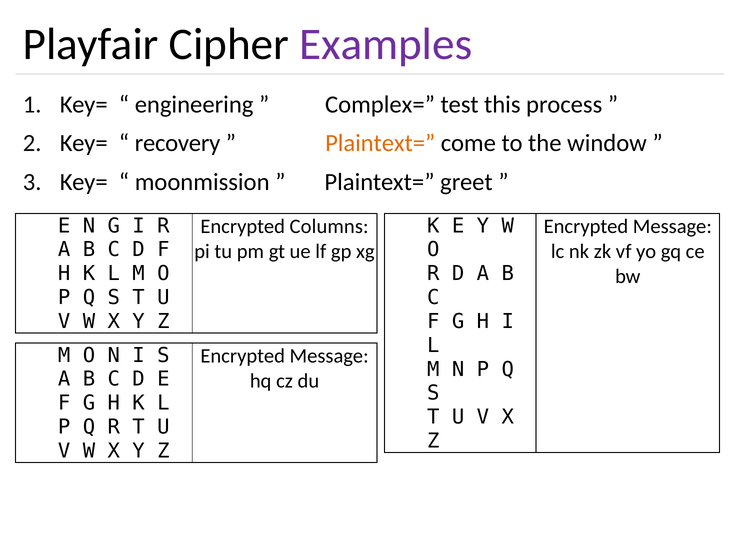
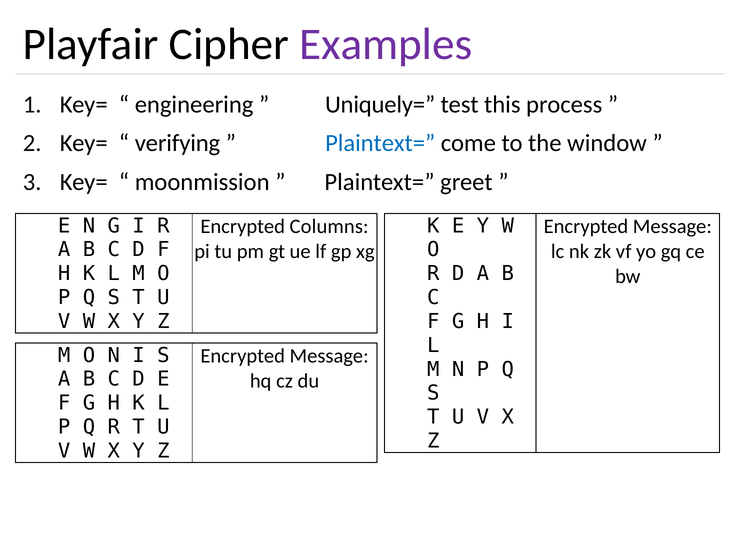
Complex=: Complex= -> Uniquely=
recovery: recovery -> verifying
Plaintext= at (380, 143) colour: orange -> blue
